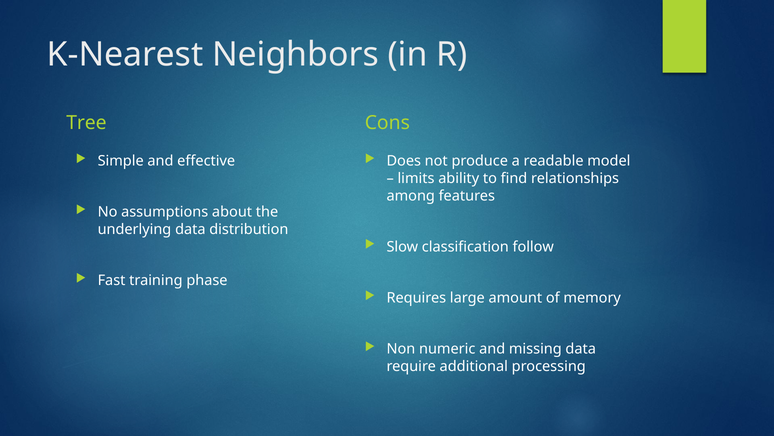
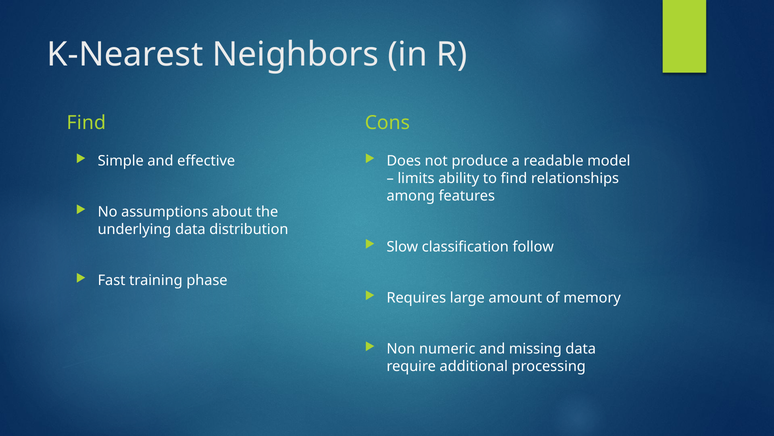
Tree at (86, 123): Tree -> Find
